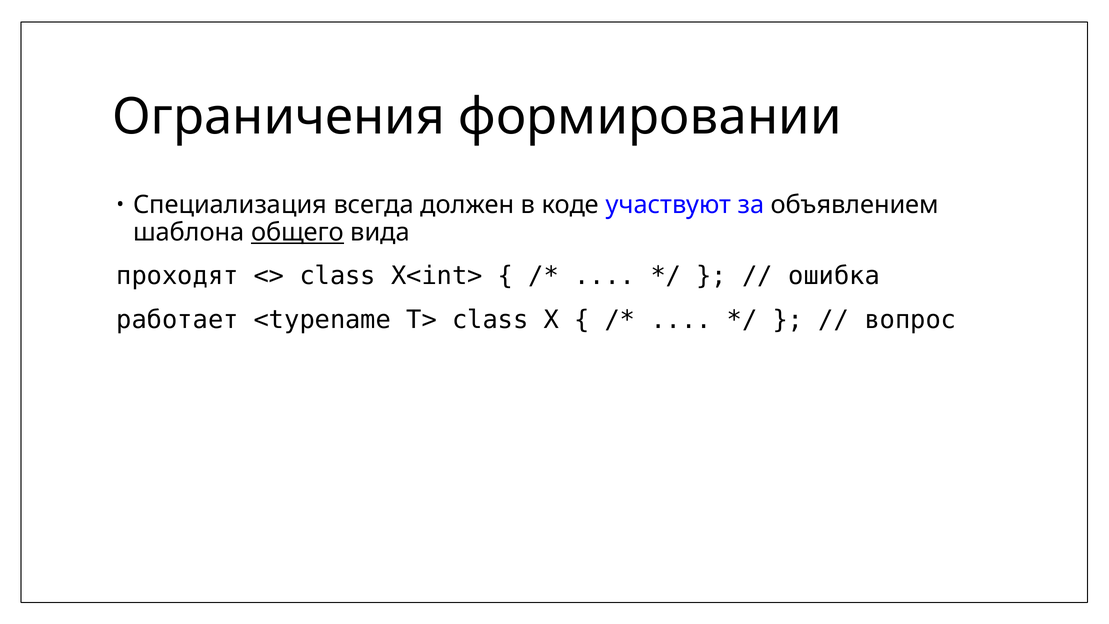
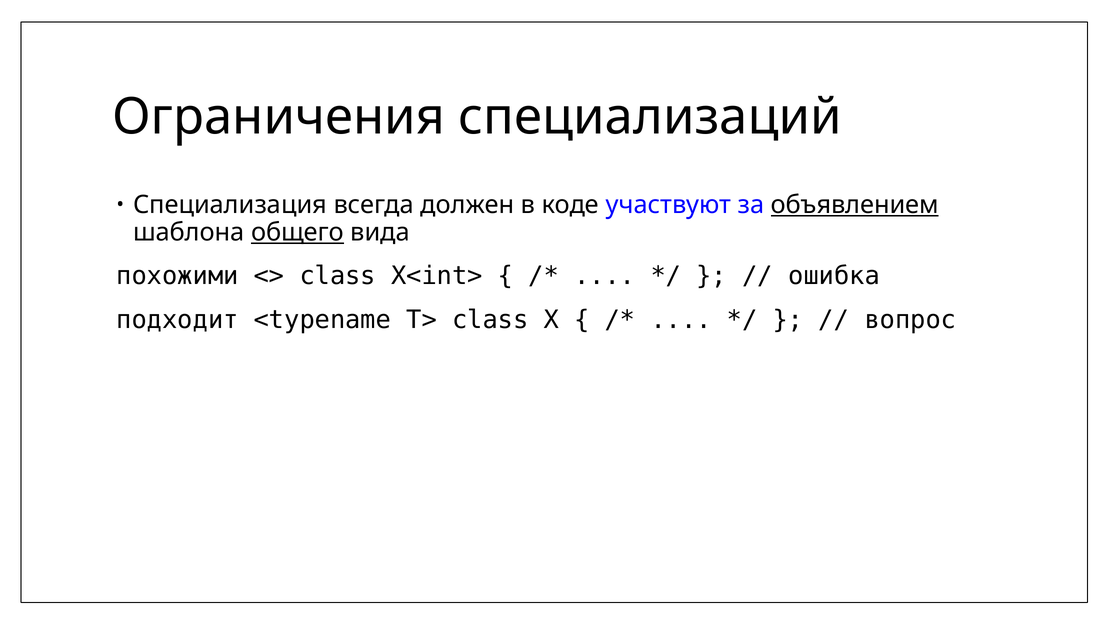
формировании: формировании -> специализаций
объявлением underline: none -> present
проходят: проходят -> похожими
работает: работает -> подходит
